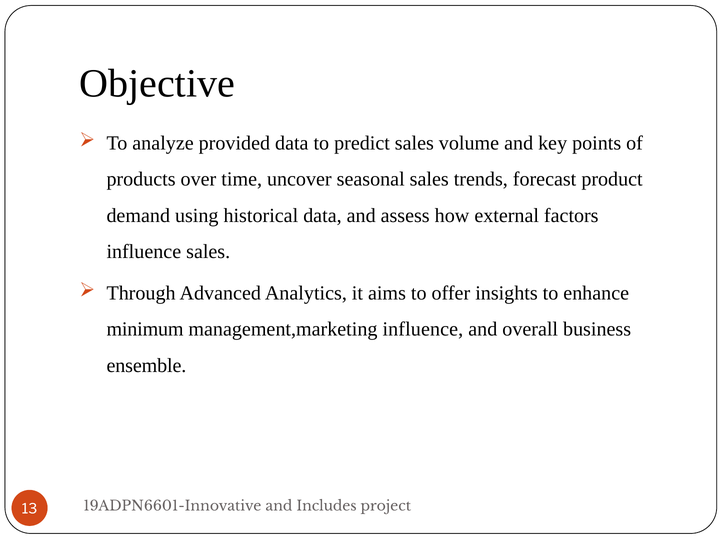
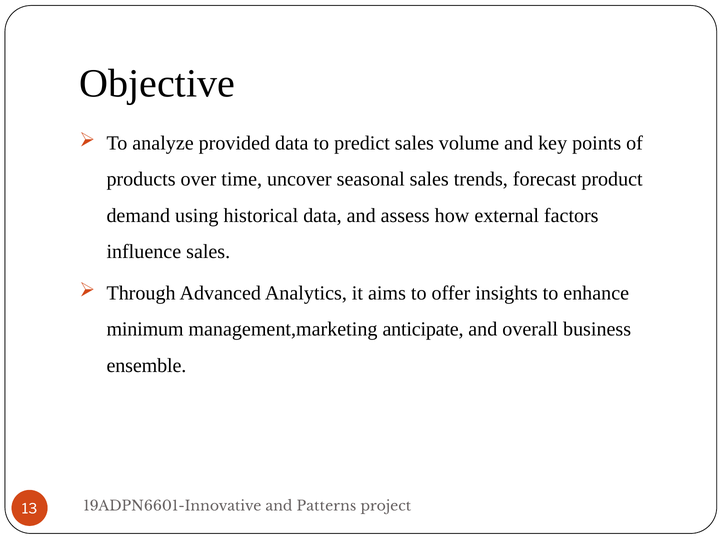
management,marketing influence: influence -> anticipate
Includes: Includes -> Patterns
